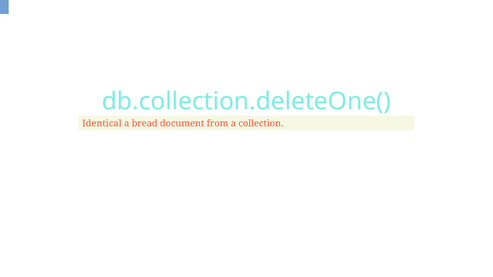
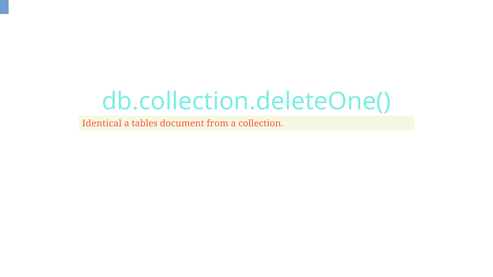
bread: bread -> tables
